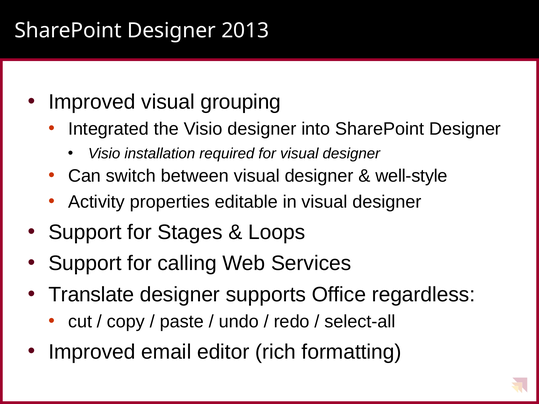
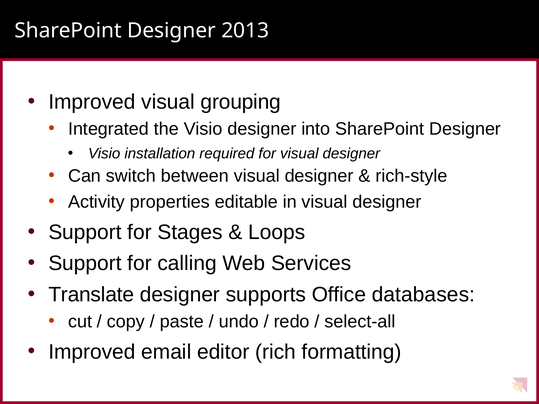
well-style: well-style -> rich-style
regardless: regardless -> databases
